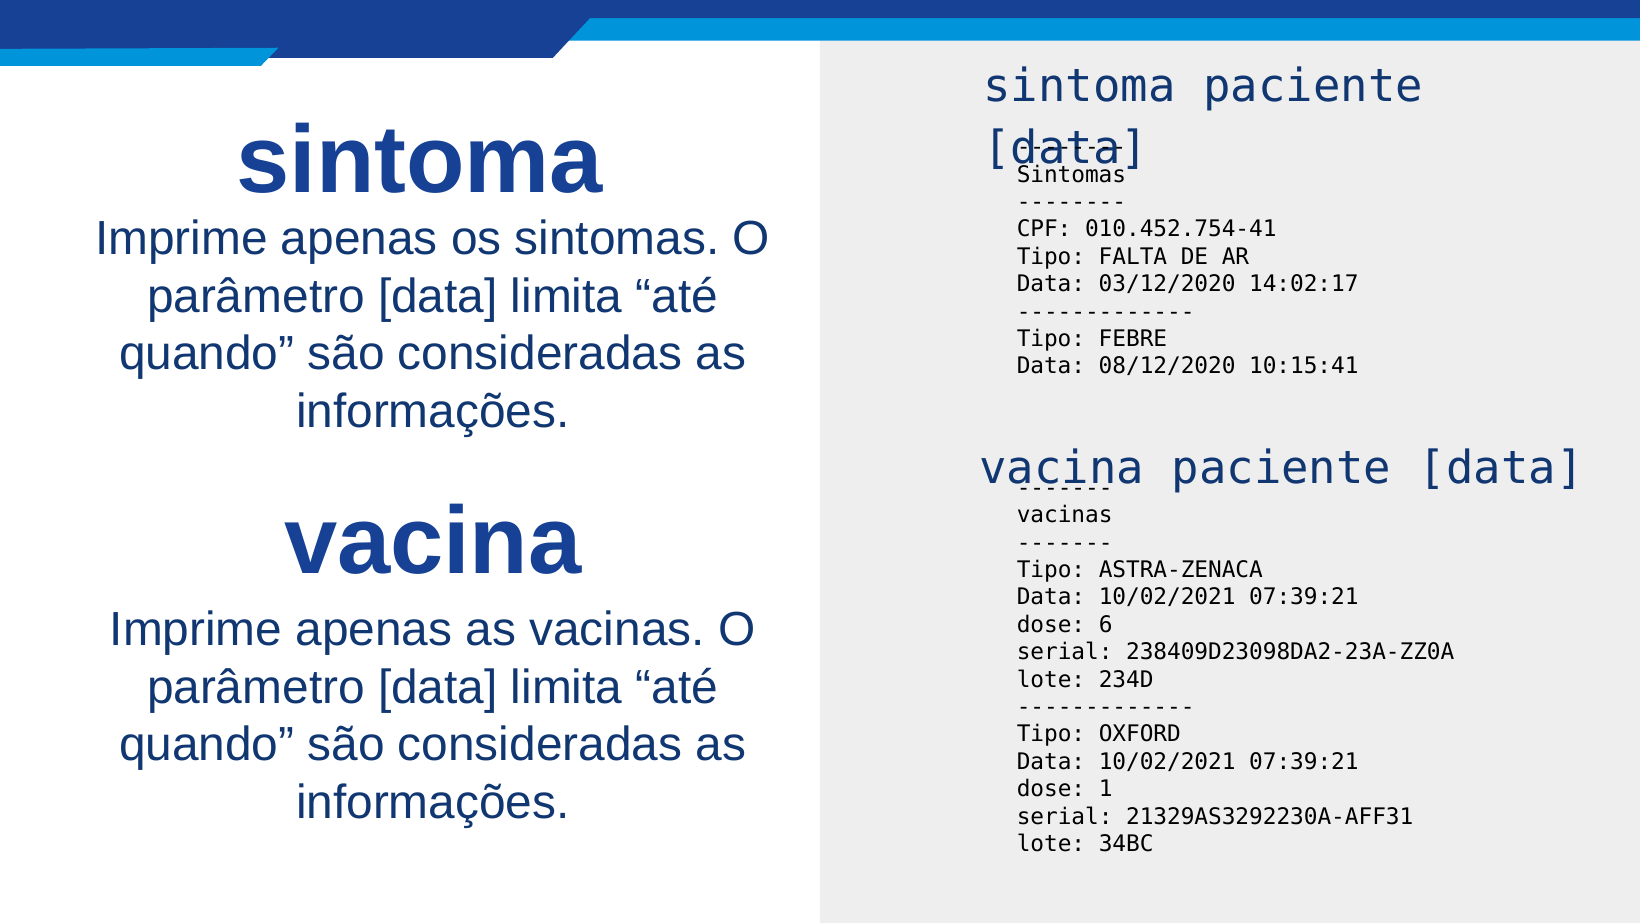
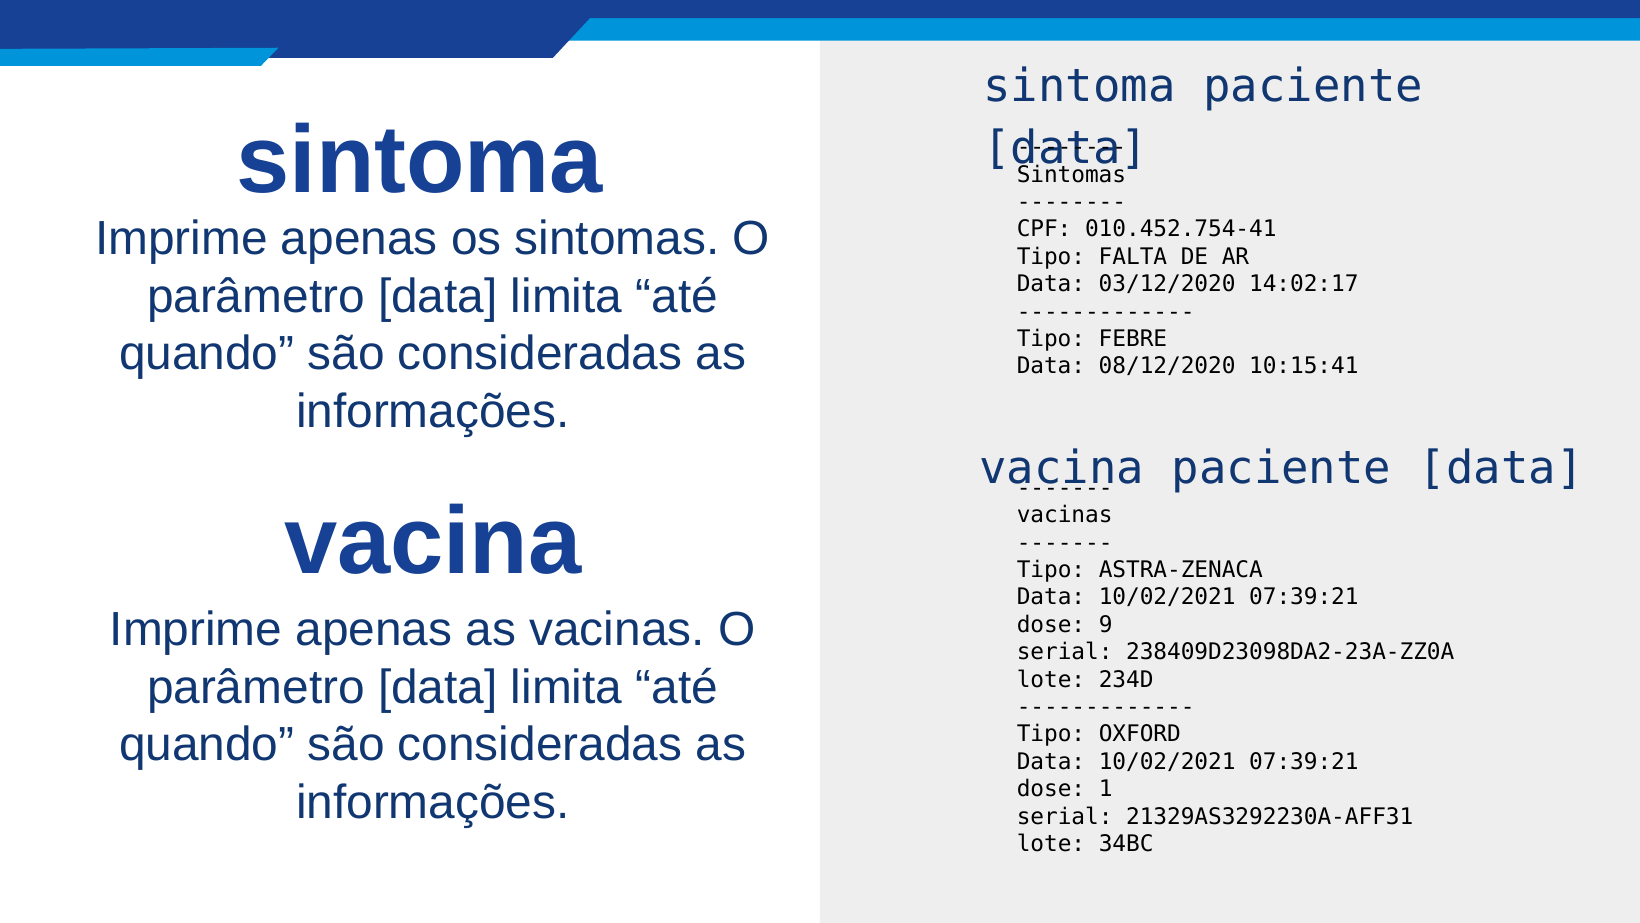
6: 6 -> 9
